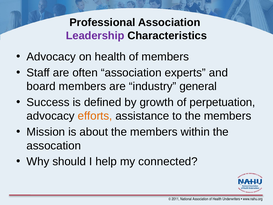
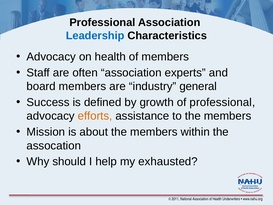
Leadership colour: purple -> blue
of perpetuation: perpetuation -> professional
connected: connected -> exhausted
